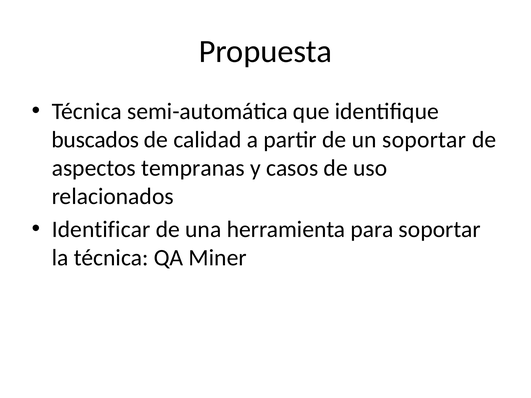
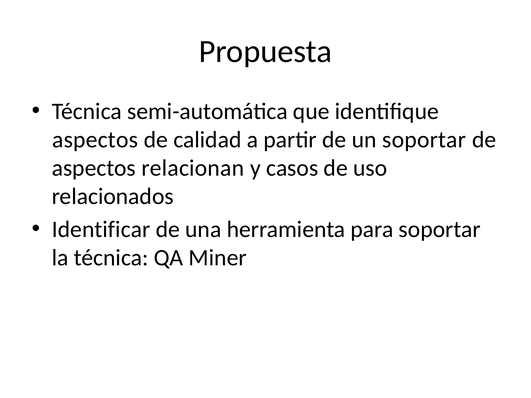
buscados at (95, 140): buscados -> aspectos
tempranas: tempranas -> relacionan
